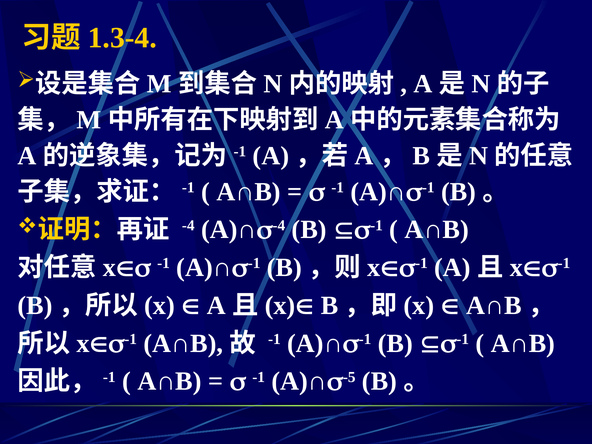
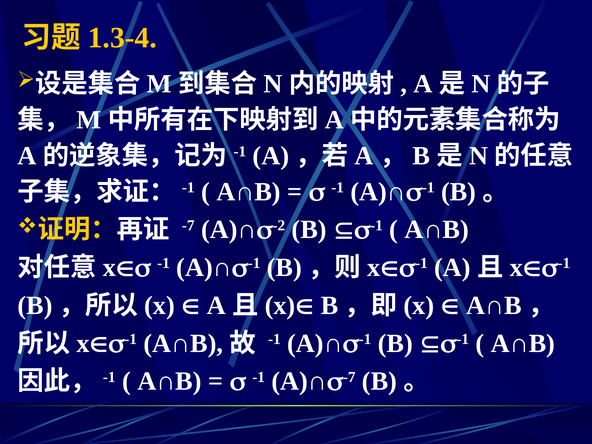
-4 at (188, 225): -4 -> -7
-4 at (279, 225): -4 -> -2
-5 at (349, 377): -5 -> -7
